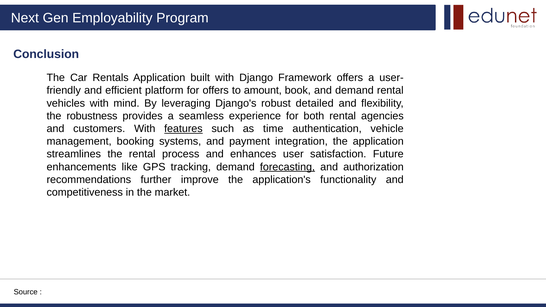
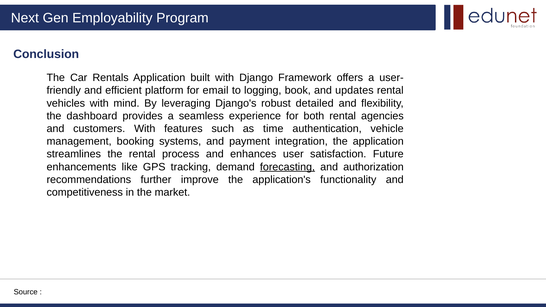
for offers: offers -> email
amount: amount -> logging
and demand: demand -> updates
robustness: robustness -> dashboard
features underline: present -> none
